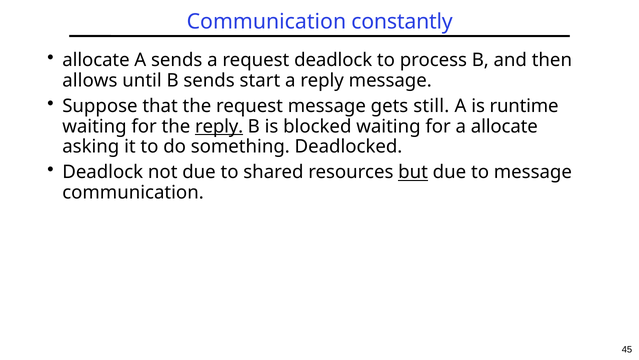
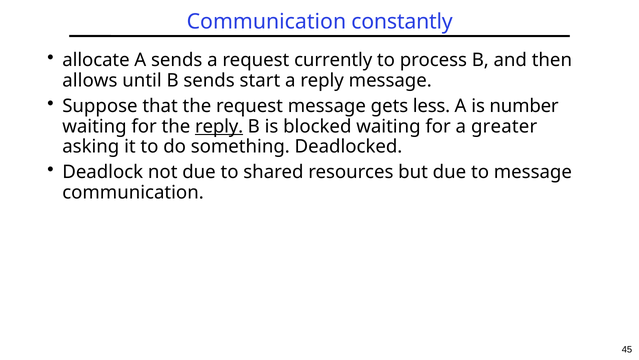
request deadlock: deadlock -> currently
still: still -> less
runtime: runtime -> number
a allocate: allocate -> greater
but underline: present -> none
